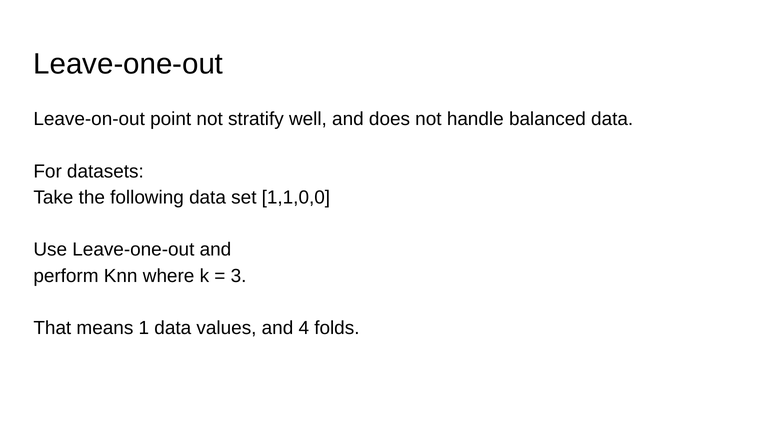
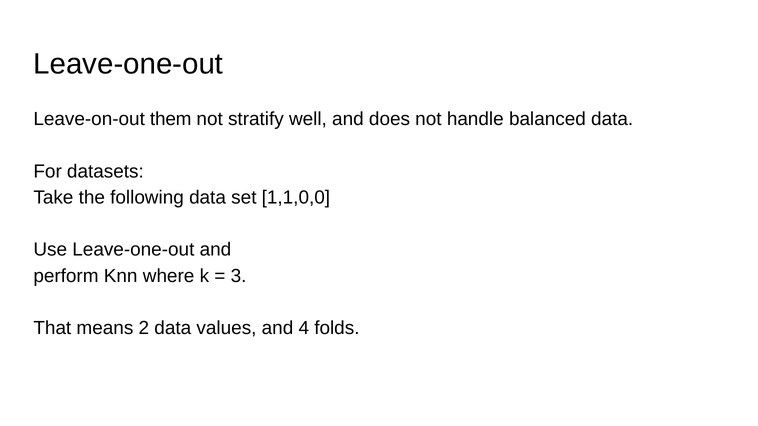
point: point -> them
1: 1 -> 2
